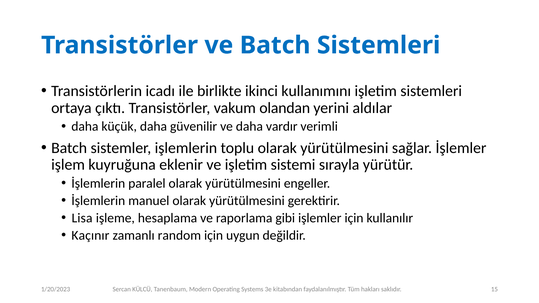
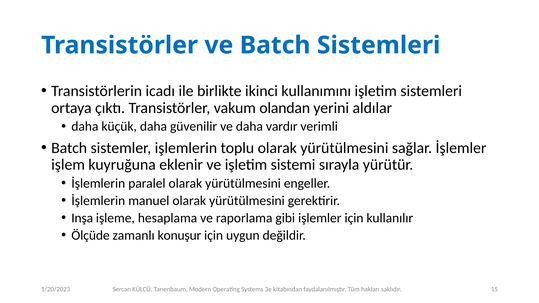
Lisa: Lisa -> Inşa
Kaçınır: Kaçınır -> Ölçüde
random: random -> konuşur
